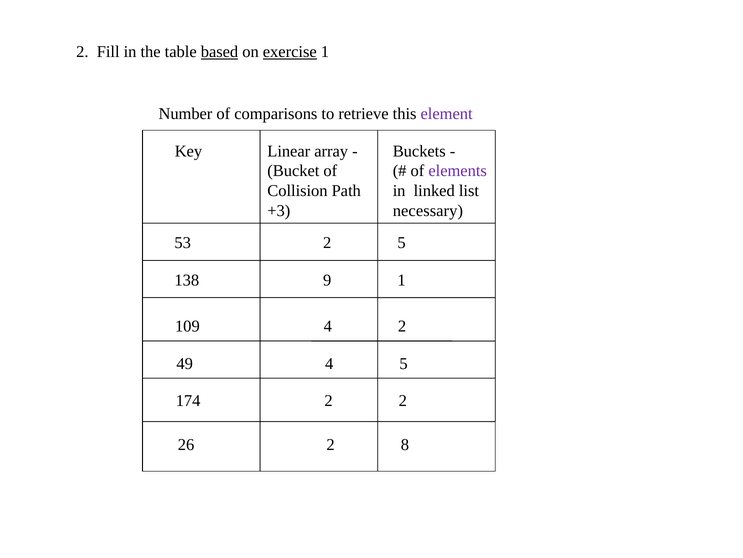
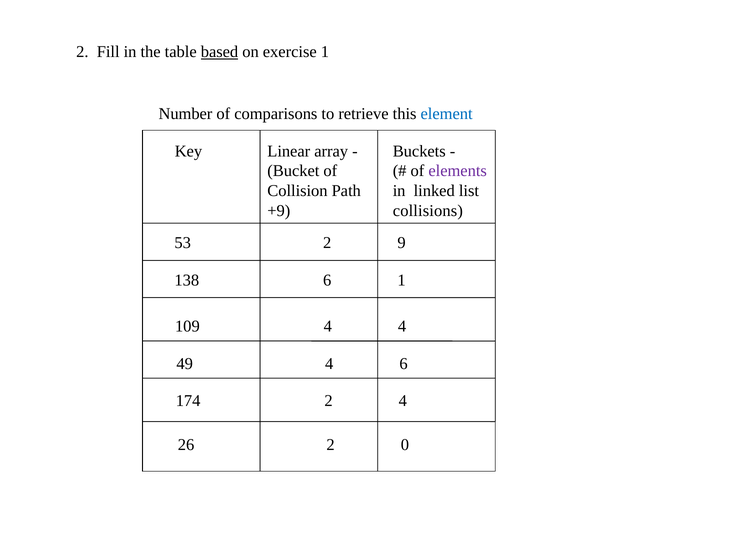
exercise underline: present -> none
element colour: purple -> blue
+3: +3 -> +9
necessary: necessary -> collisions
2 5: 5 -> 9
138 9: 9 -> 6
4 2: 2 -> 4
4 5: 5 -> 6
2 2: 2 -> 4
8: 8 -> 0
